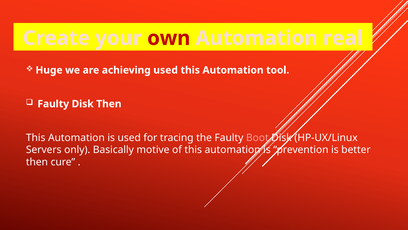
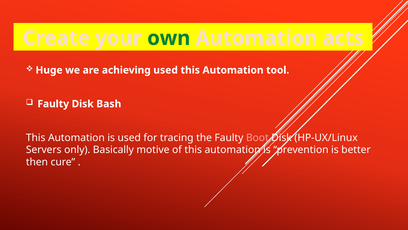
own colour: red -> green
real: real -> acts
Disk Then: Then -> Bash
